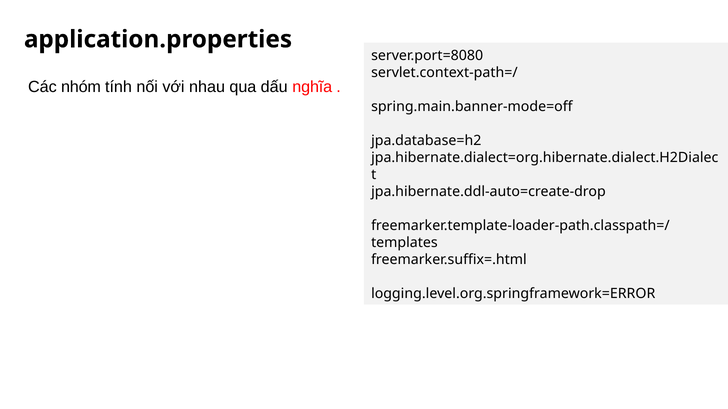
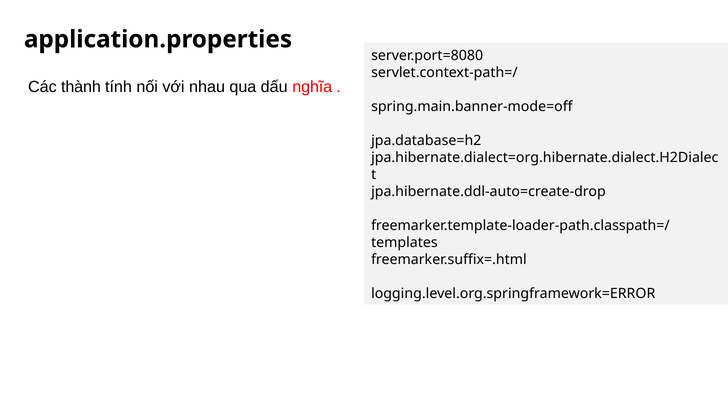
nhóm: nhóm -> thành
